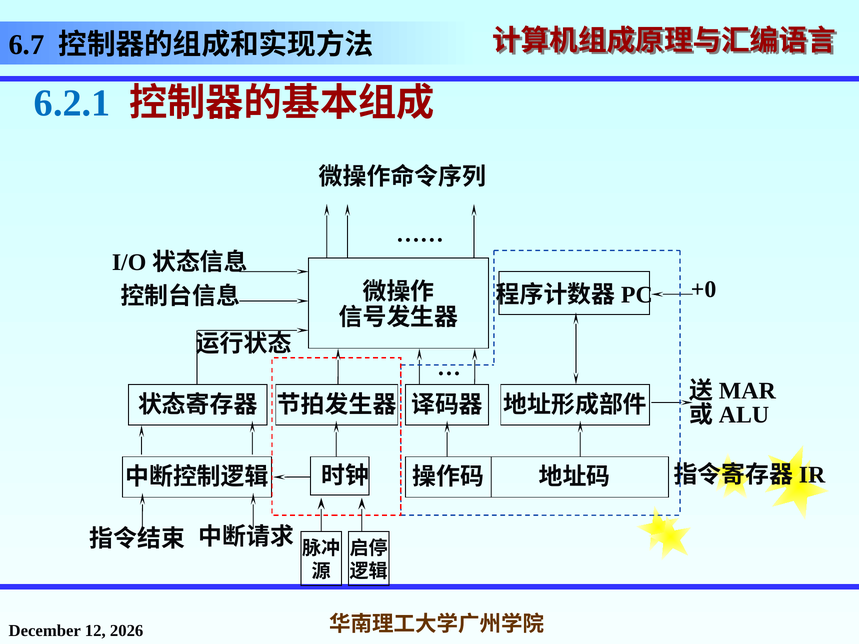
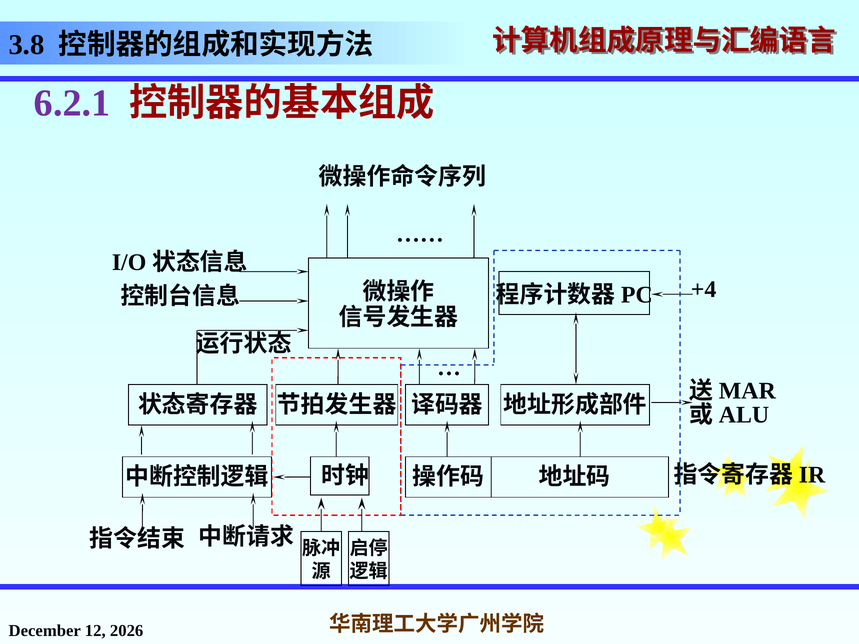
6.7: 6.7 -> 3.8
6.2.1 colour: blue -> purple
+0: +0 -> +4
